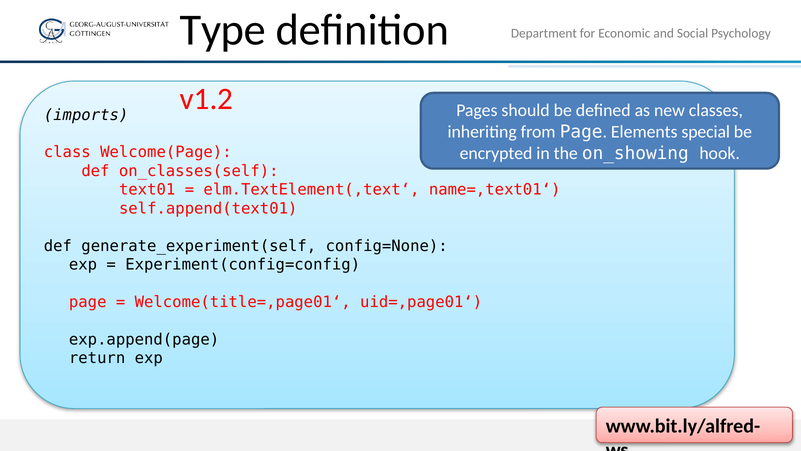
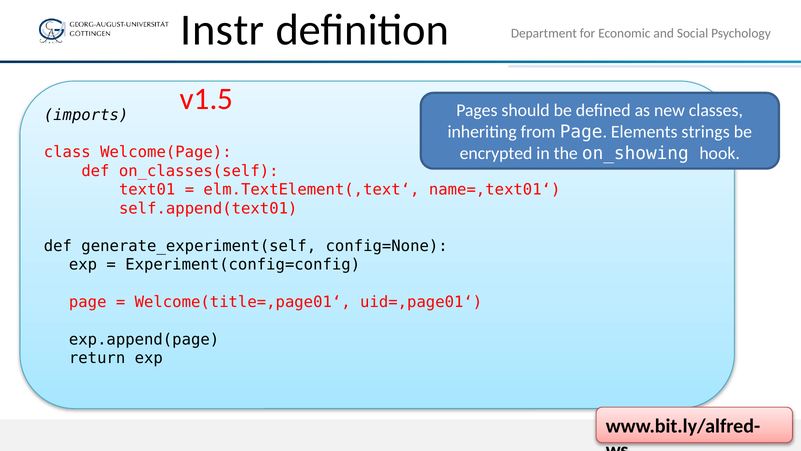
Type: Type -> Instr
v1.2: v1.2 -> v1.5
special: special -> strings
